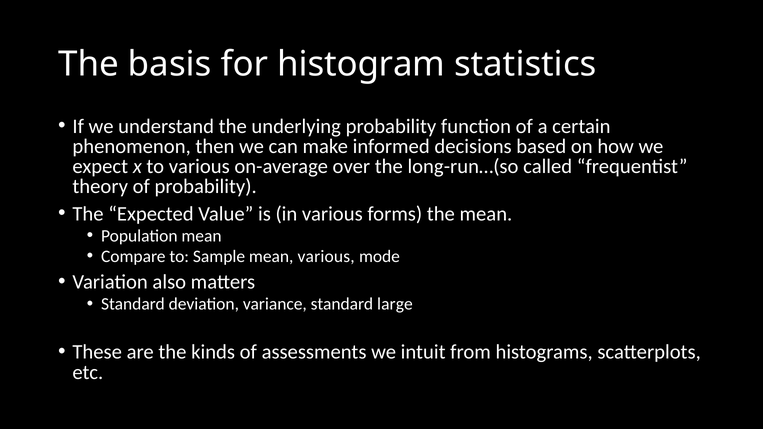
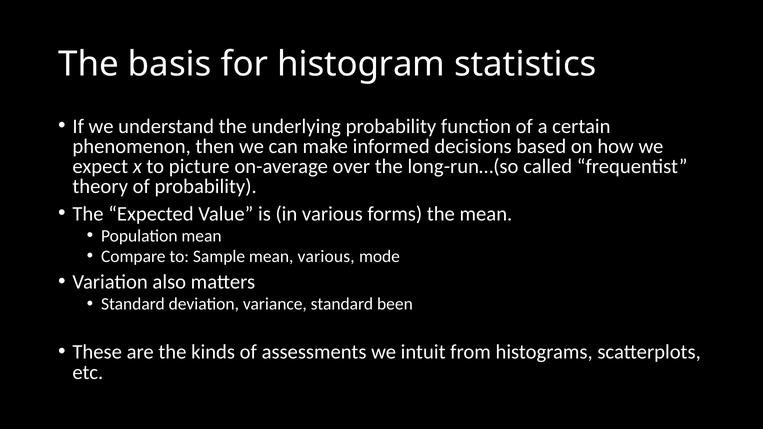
to various: various -> picture
large: large -> been
